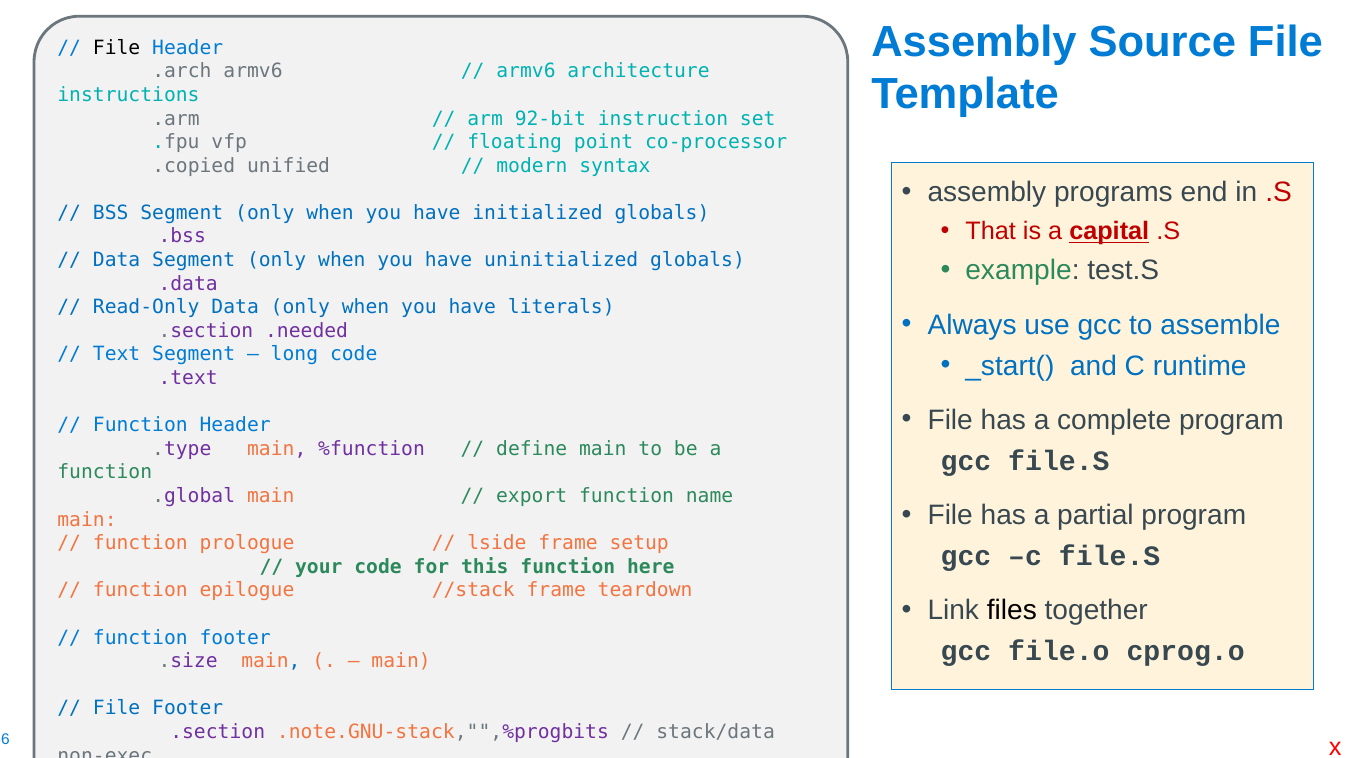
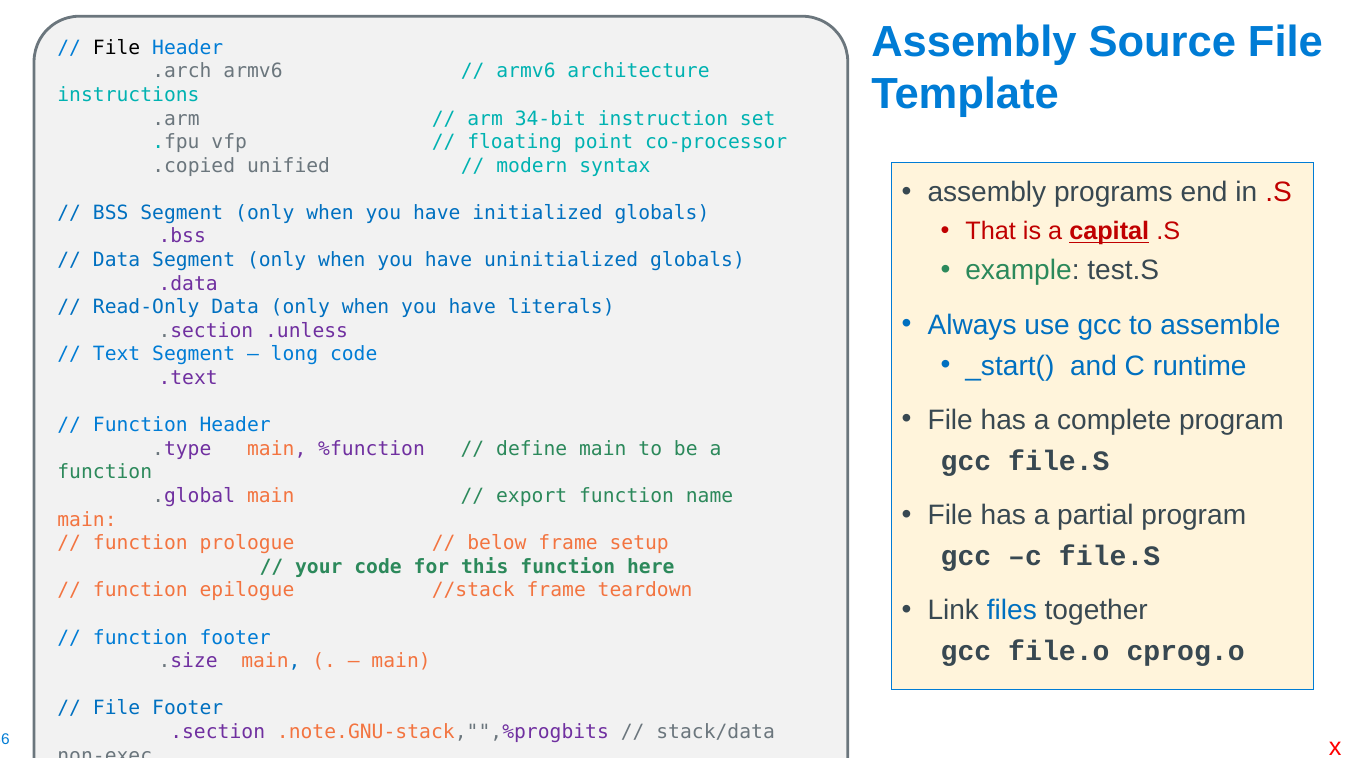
92-bit: 92-bit -> 34-bit
.needed: .needed -> .unless
lside: lside -> below
files colour: black -> blue
